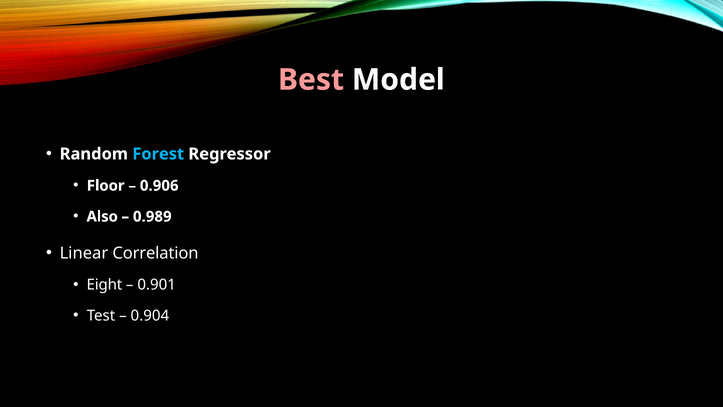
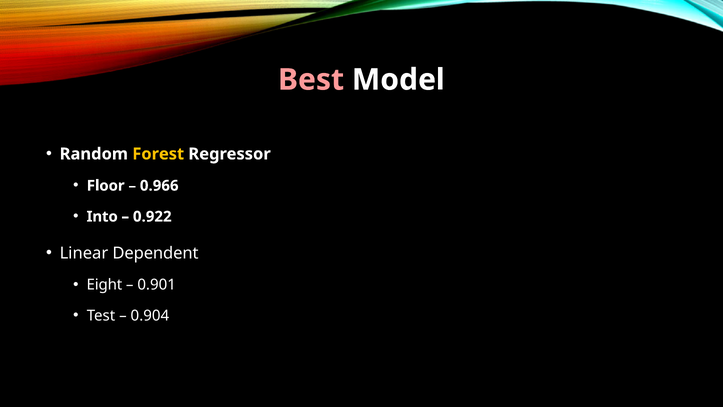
Forest colour: light blue -> yellow
0.906: 0.906 -> 0.966
Also: Also -> Into
0.989: 0.989 -> 0.922
Correlation: Correlation -> Dependent
